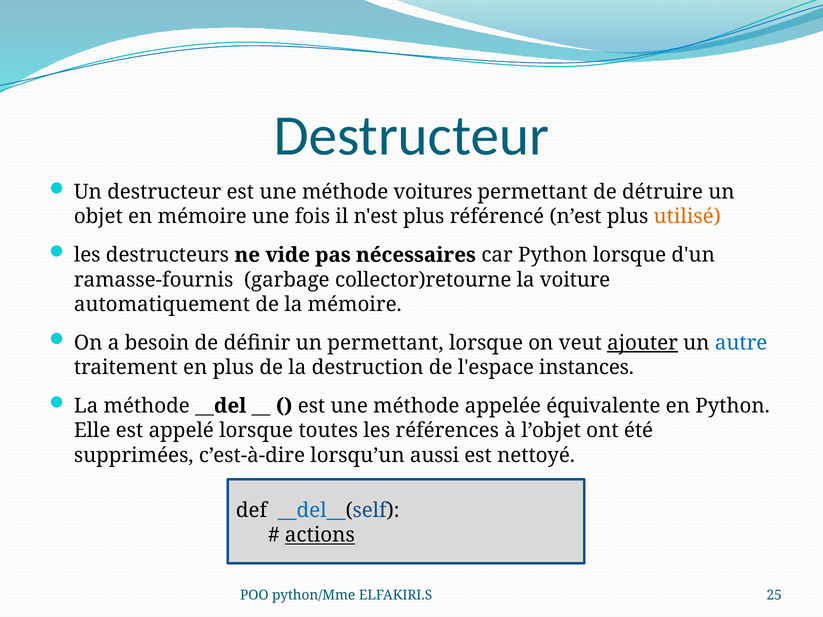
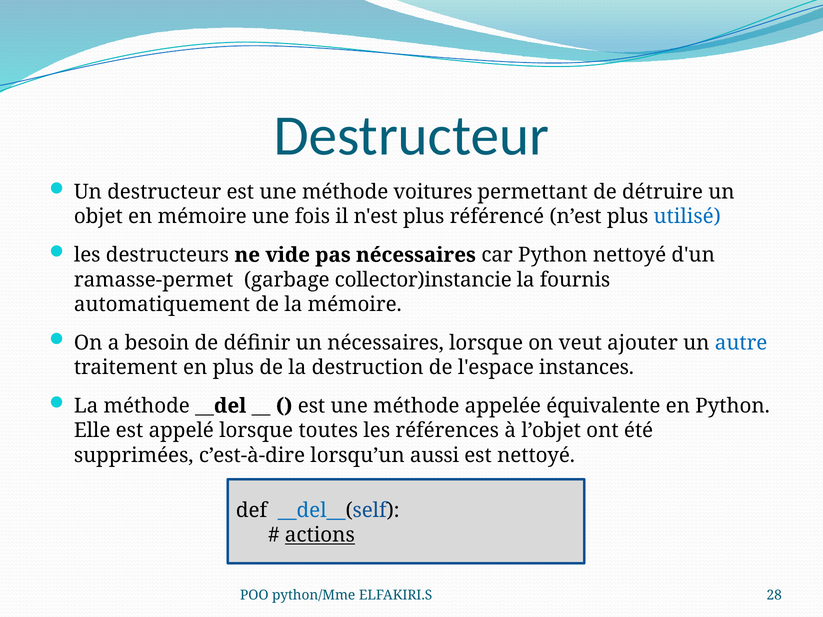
utilisé colour: orange -> blue
Python lorsque: lorsque -> nettoyé
ramasse-fournis: ramasse-fournis -> ramasse-permet
collector)retourne: collector)retourne -> collector)instancie
voiture: voiture -> fournis
un permettant: permettant -> nécessaires
ajouter underline: present -> none
25: 25 -> 28
